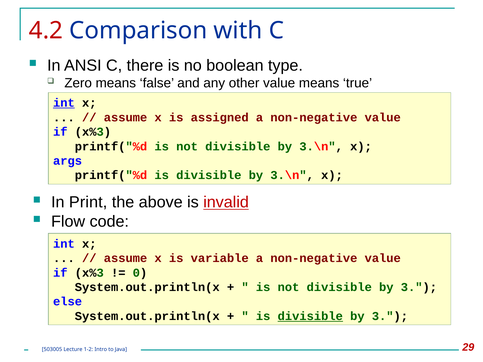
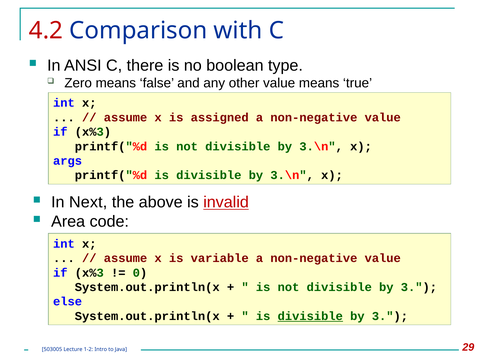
int at (64, 103) underline: present -> none
Print: Print -> Next
Flow: Flow -> Area
